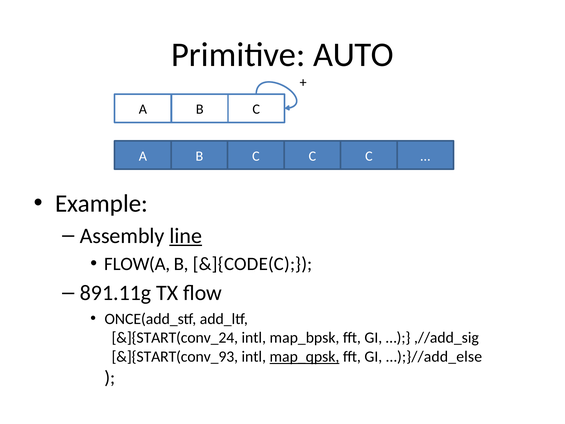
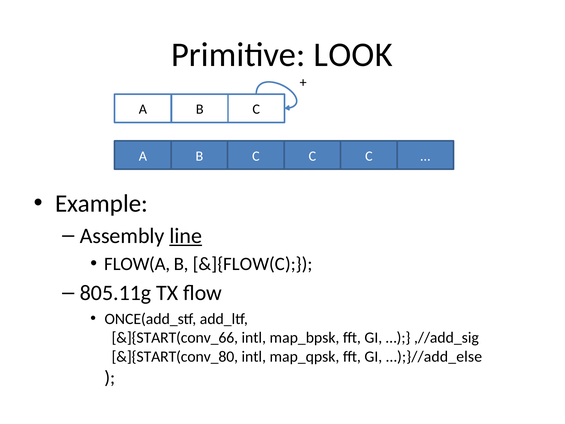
AUTO: AUTO -> LOOK
&]{CODE(C: &]{CODE(C -> &]{FLOW(C
891.11g: 891.11g -> 805.11g
&]{START(conv_24: &]{START(conv_24 -> &]{START(conv_66
&]{START(conv_93: &]{START(conv_93 -> &]{START(conv_80
map_qpsk underline: present -> none
